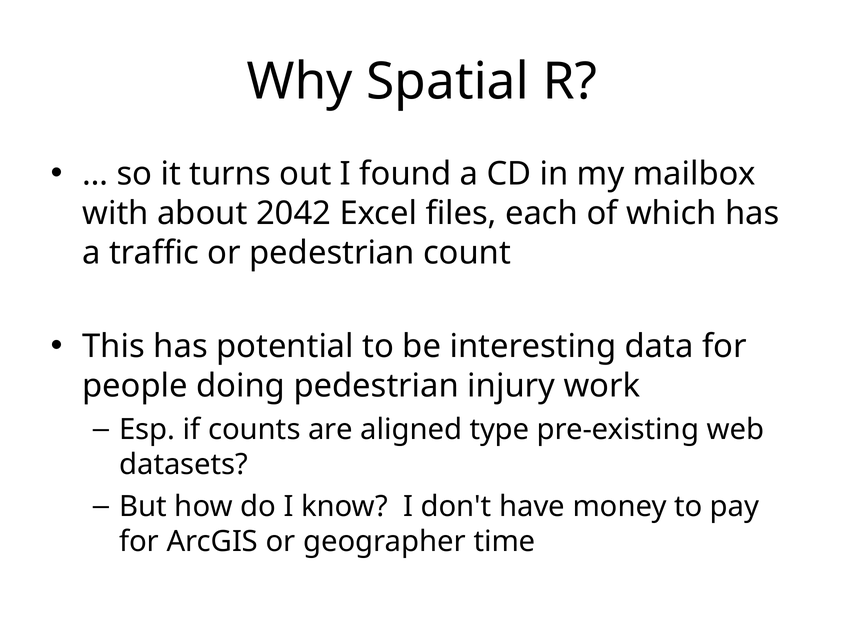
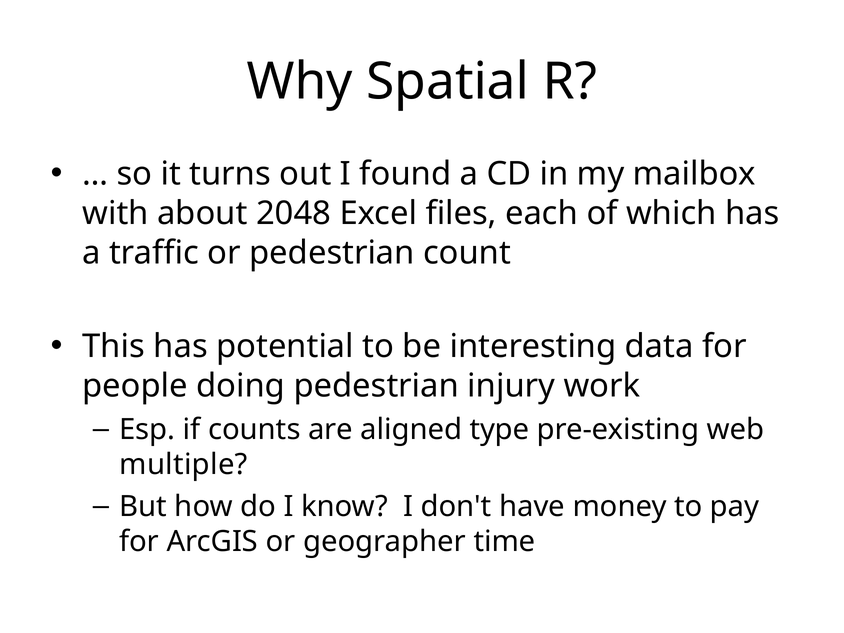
2042: 2042 -> 2048
datasets: datasets -> multiple
